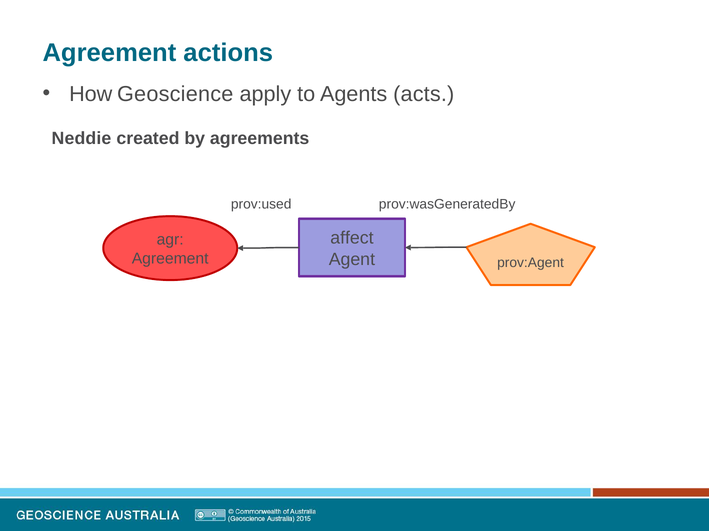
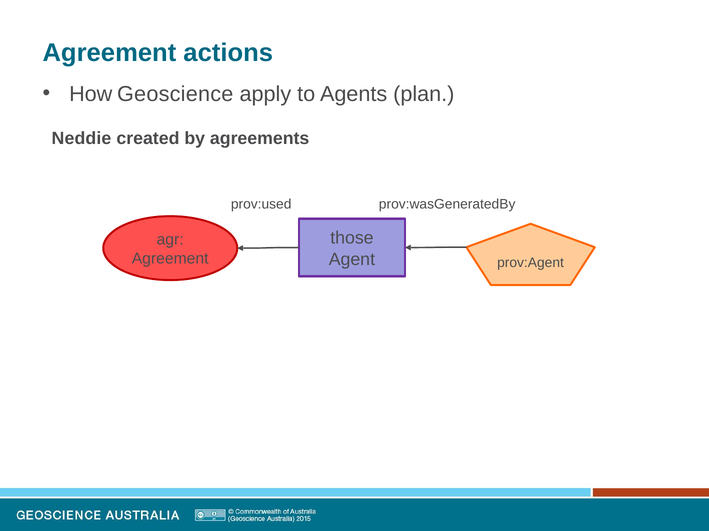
acts: acts -> plan
affect: affect -> those
